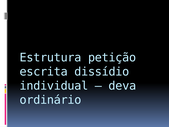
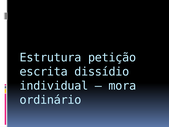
deva: deva -> mora
